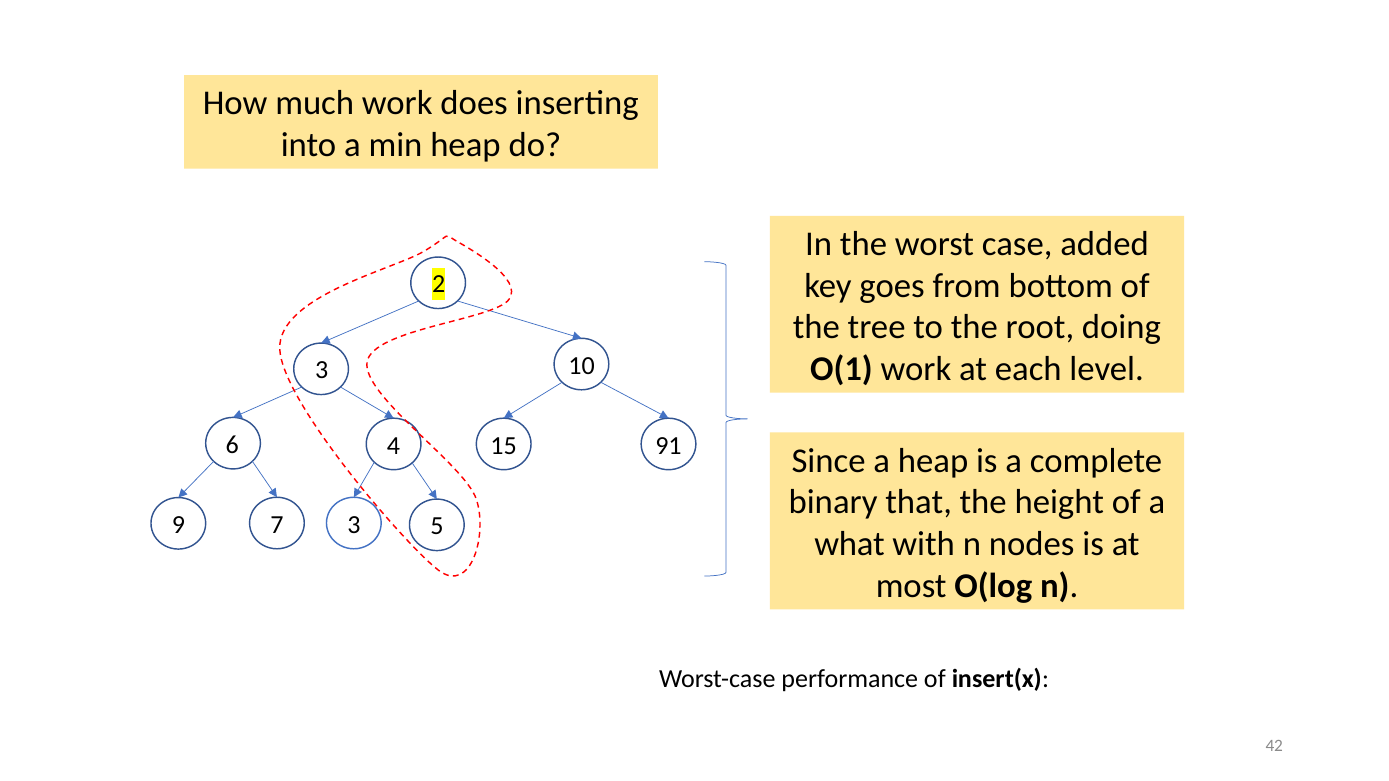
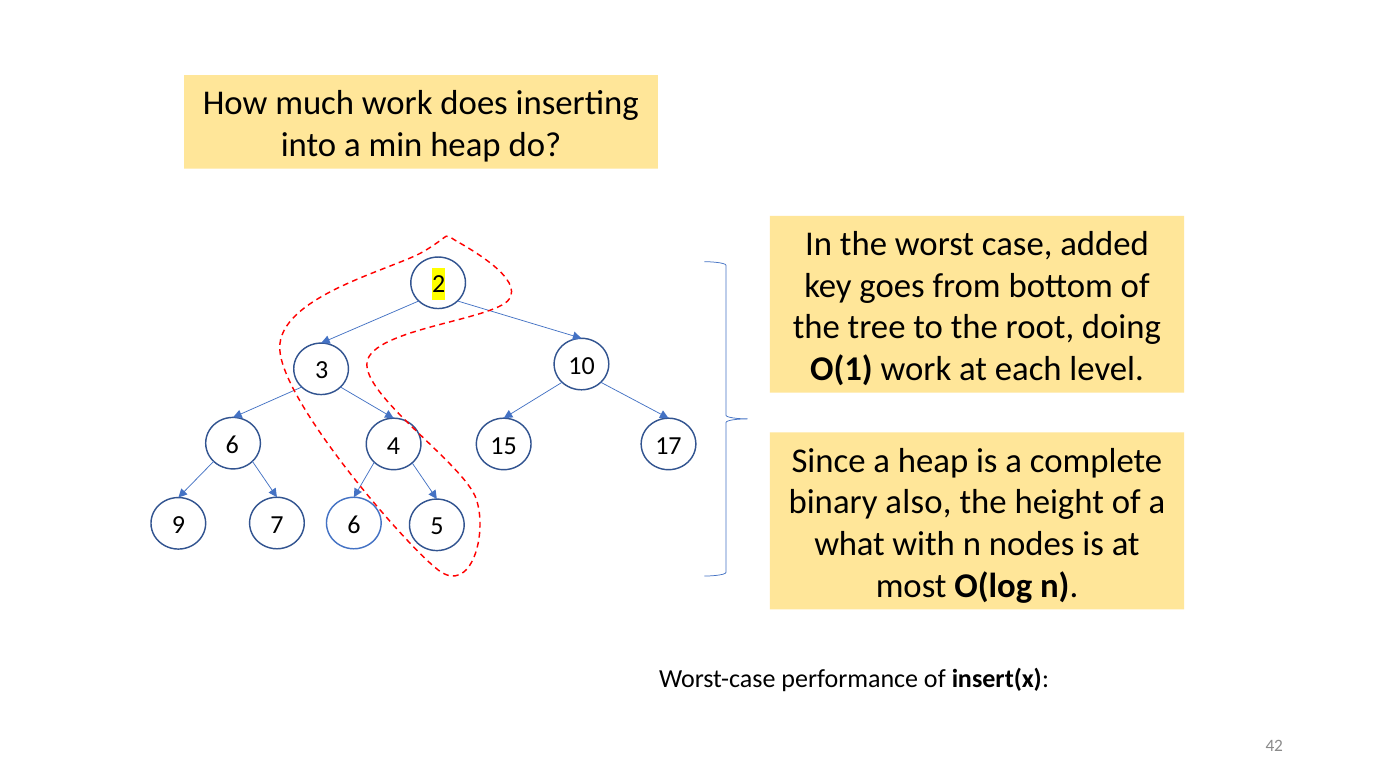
91: 91 -> 17
that: that -> also
7 3: 3 -> 6
